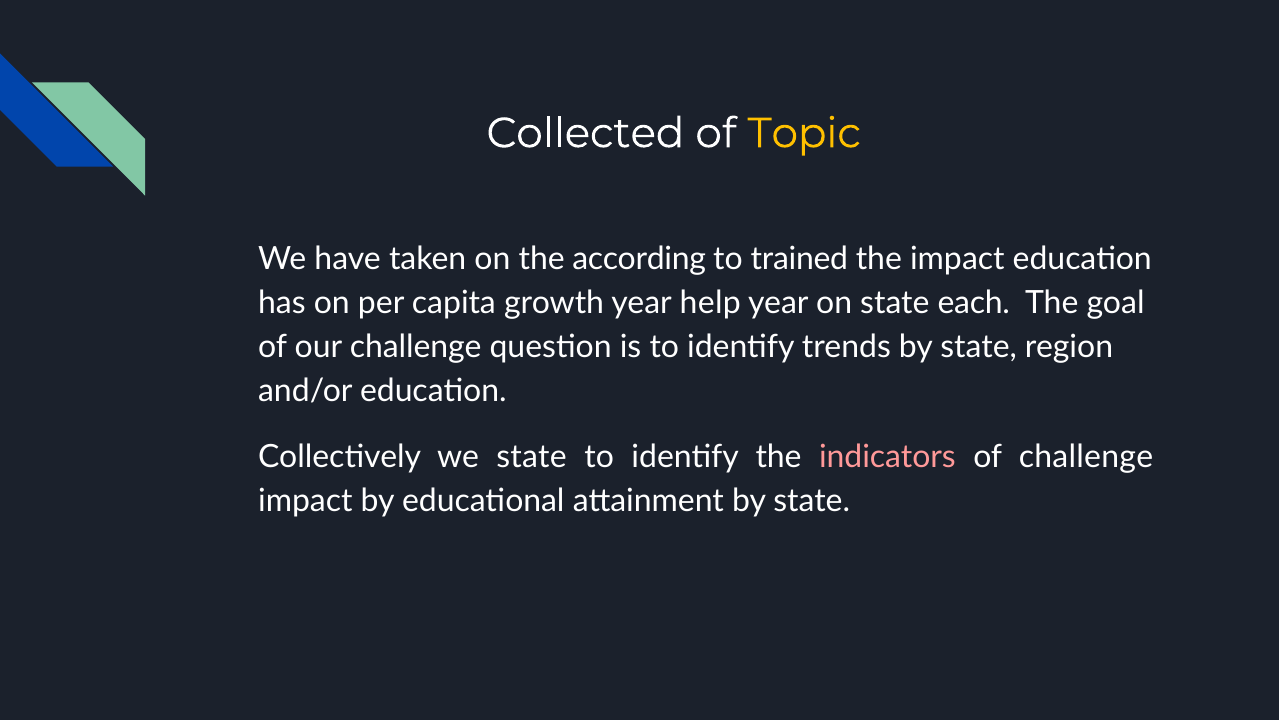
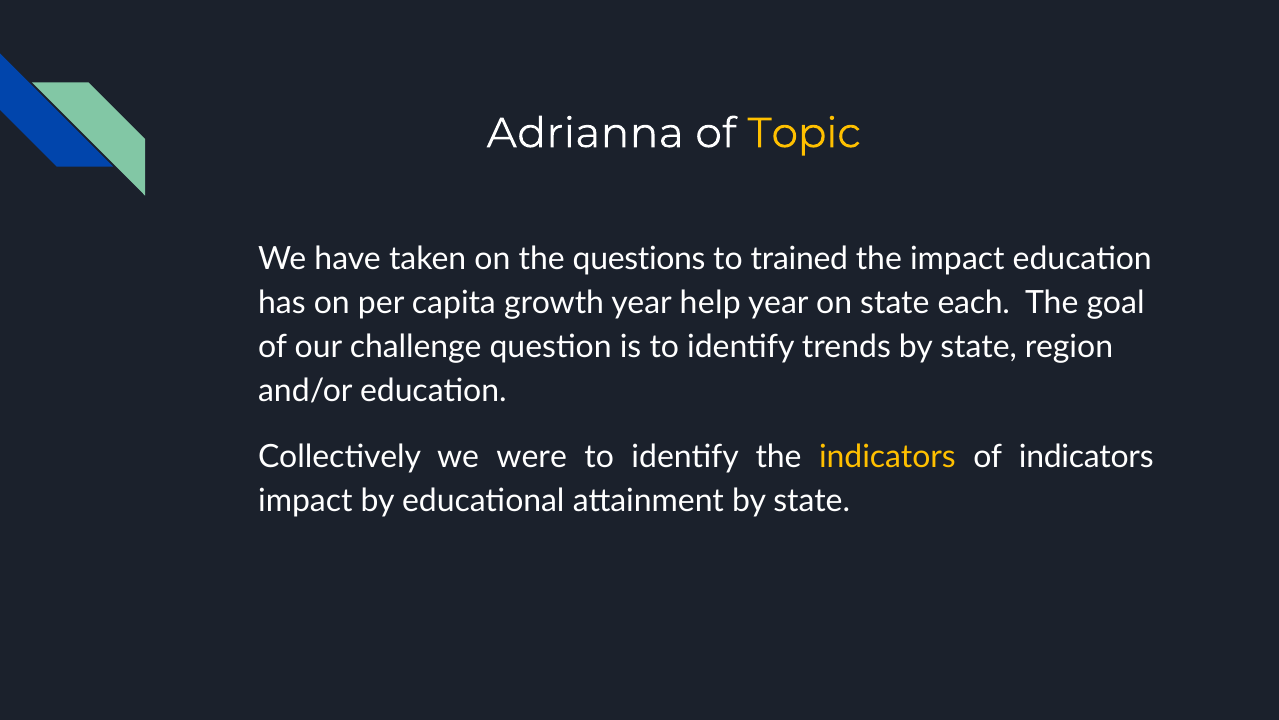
Collected: Collected -> Adrianna
according: according -> questions
we state: state -> were
indicators at (887, 457) colour: pink -> yellow
of challenge: challenge -> indicators
